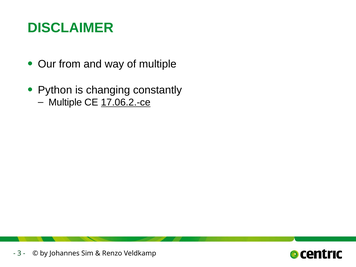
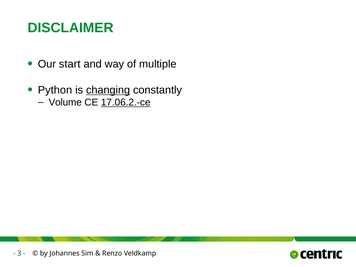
from: from -> start
changing underline: none -> present
Multiple at (65, 102): Multiple -> Volume
